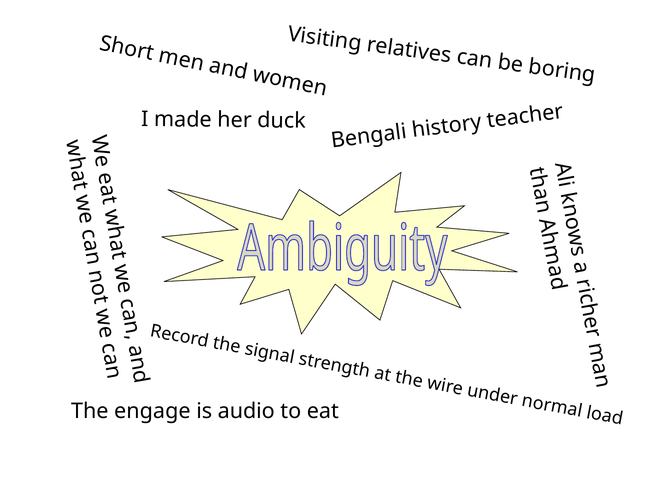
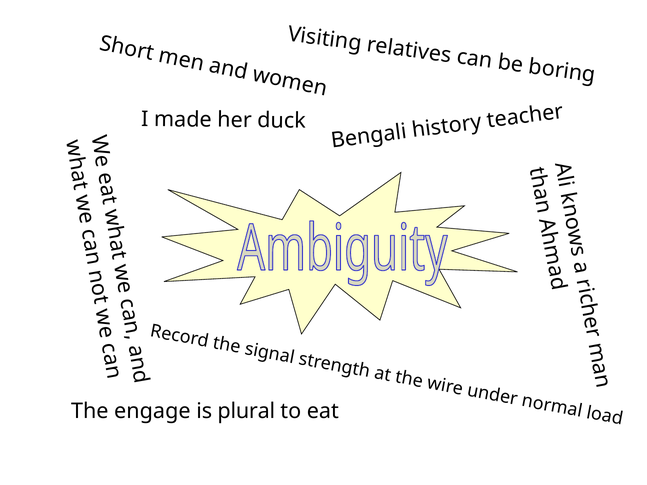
audio: audio -> plural
